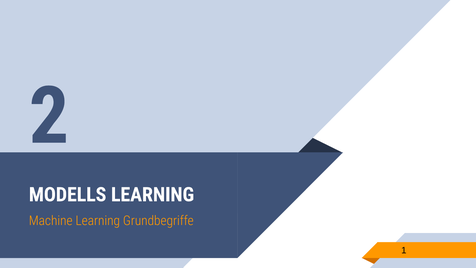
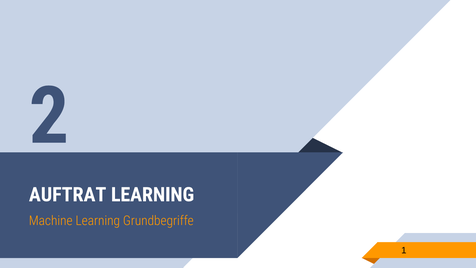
MODELLS: MODELLS -> AUFTRAT
